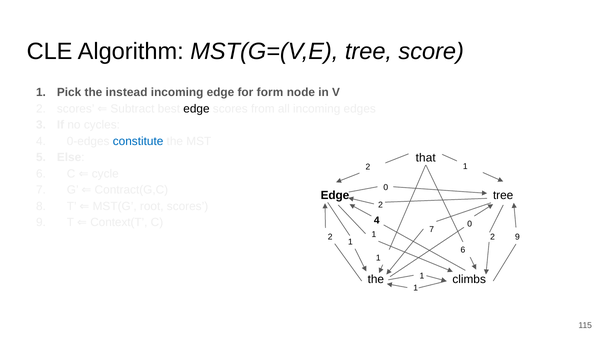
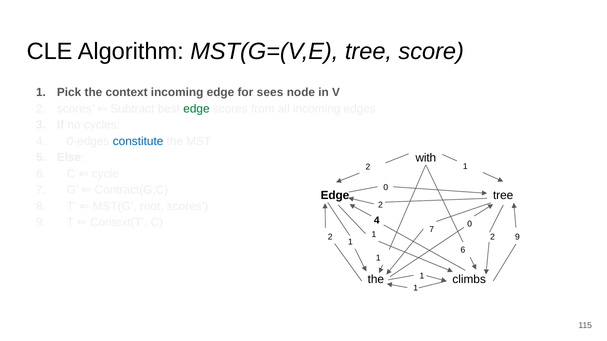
instead: instead -> context
form: form -> sees
edge at (196, 109) colour: black -> green
that: that -> with
